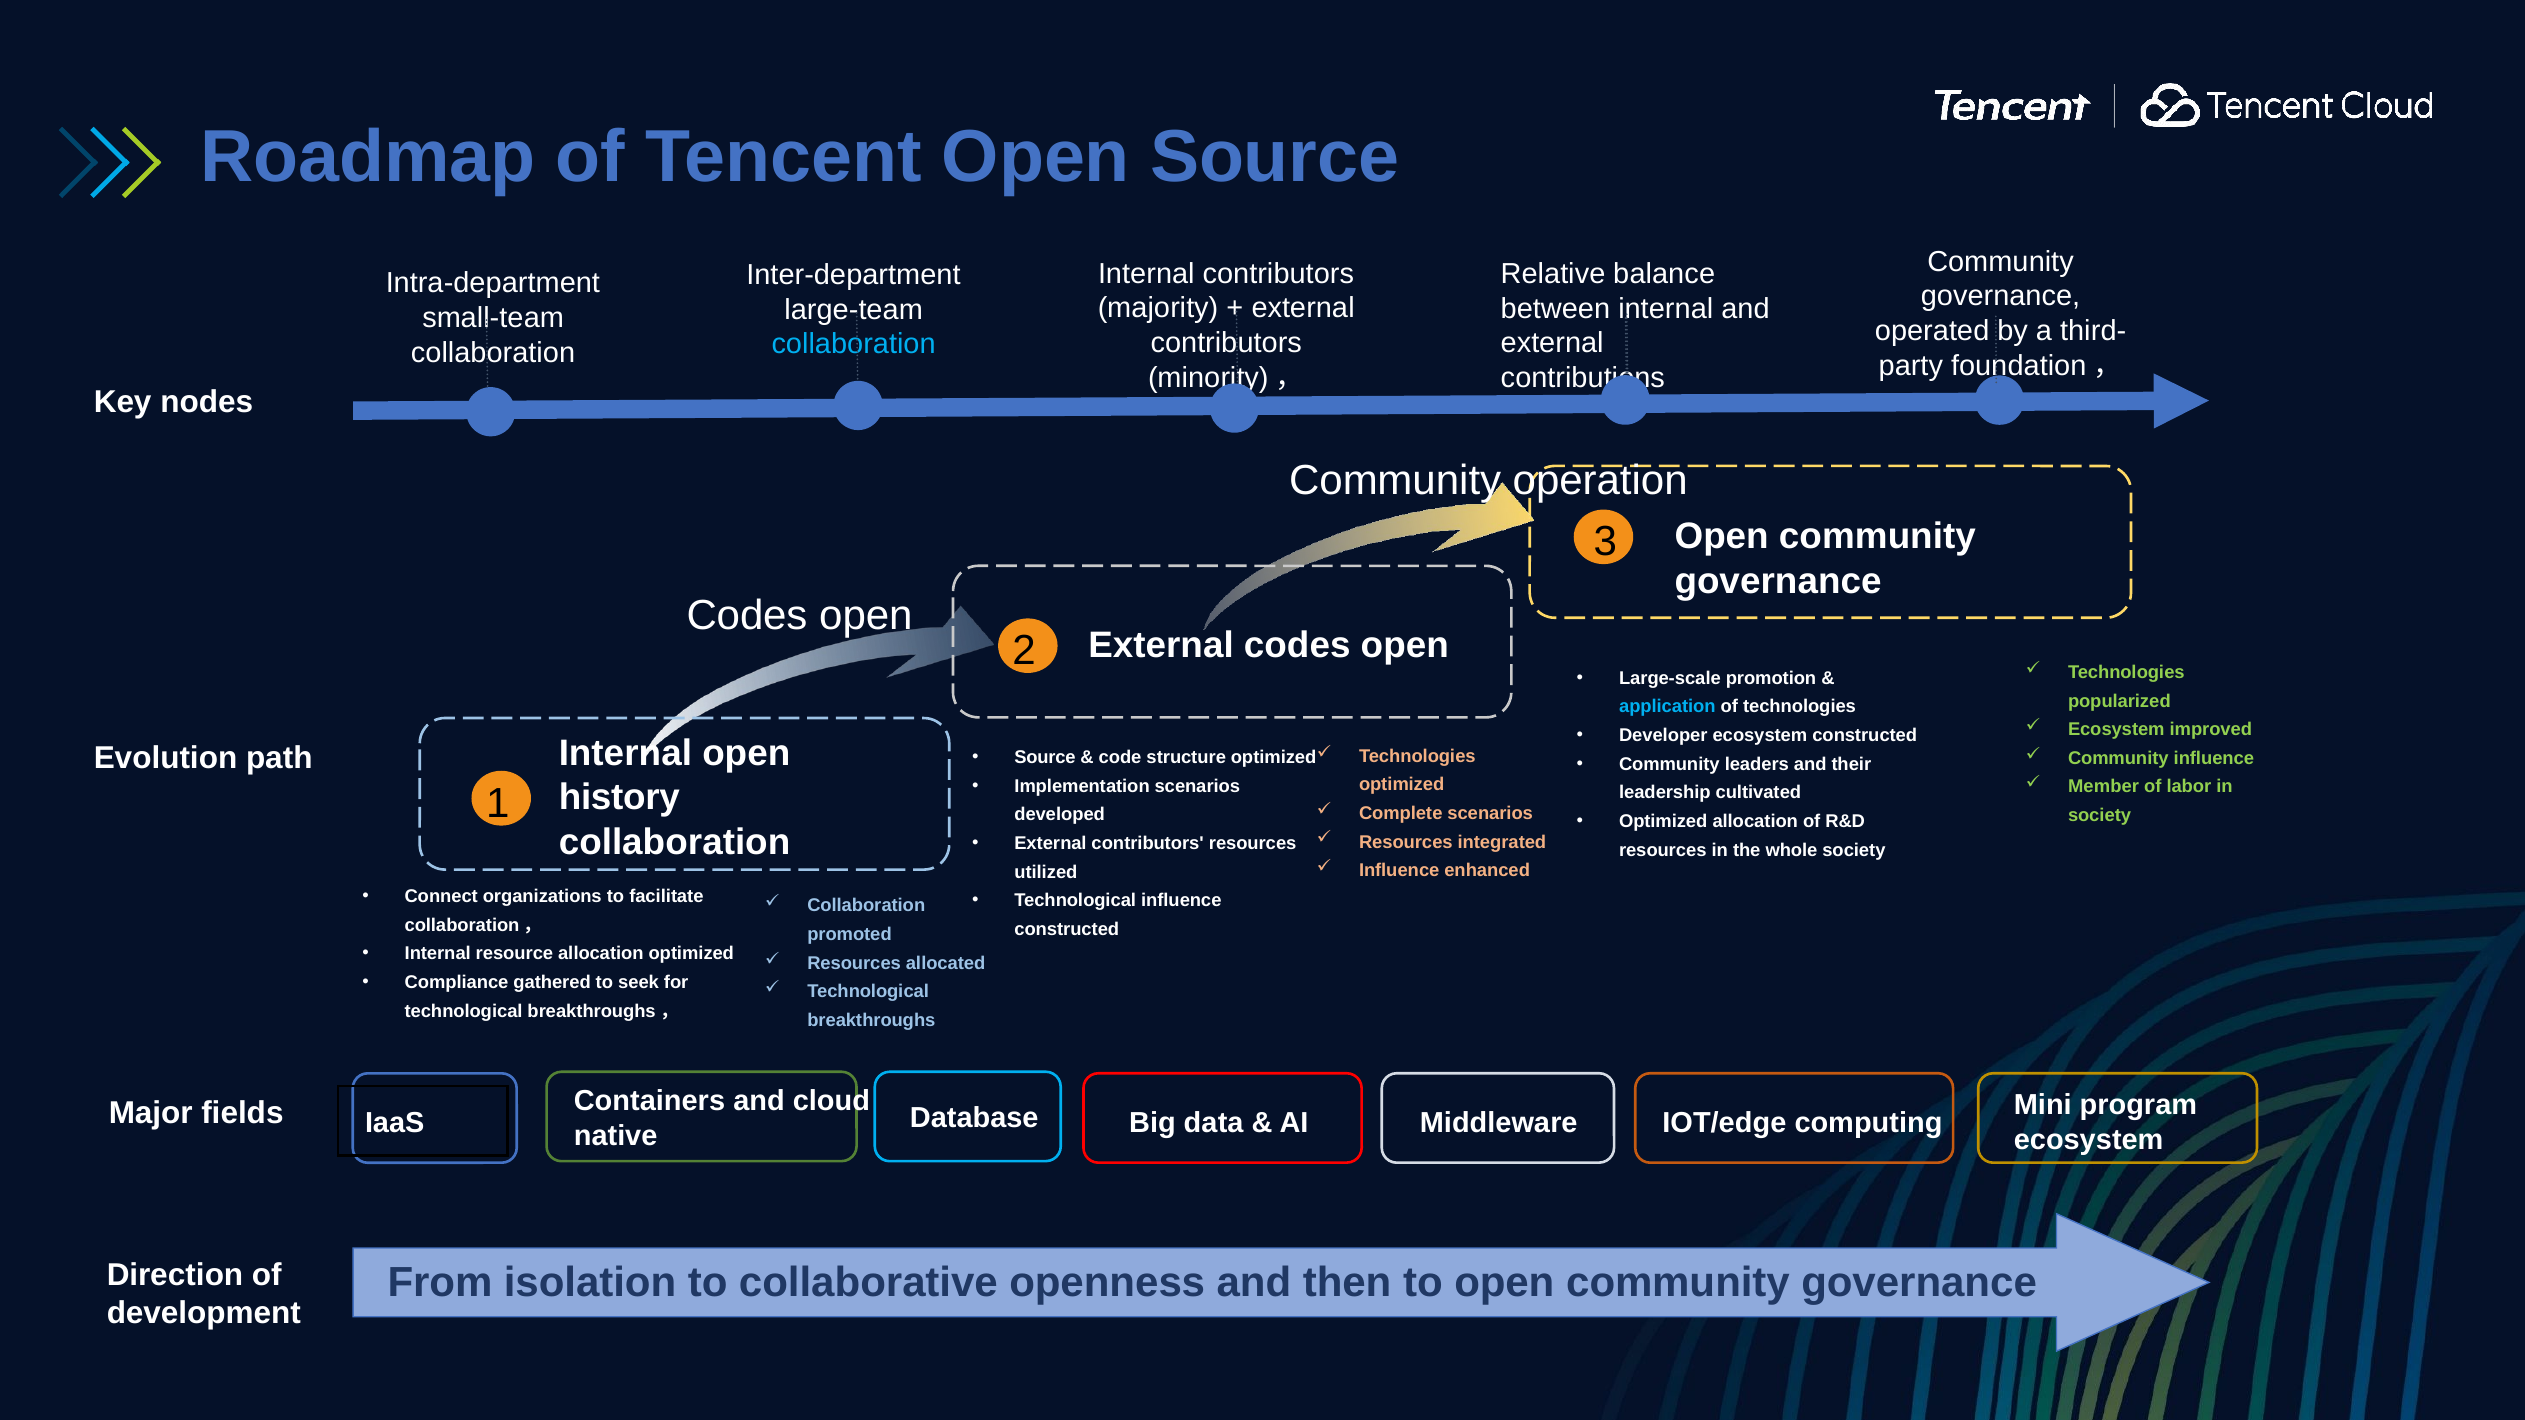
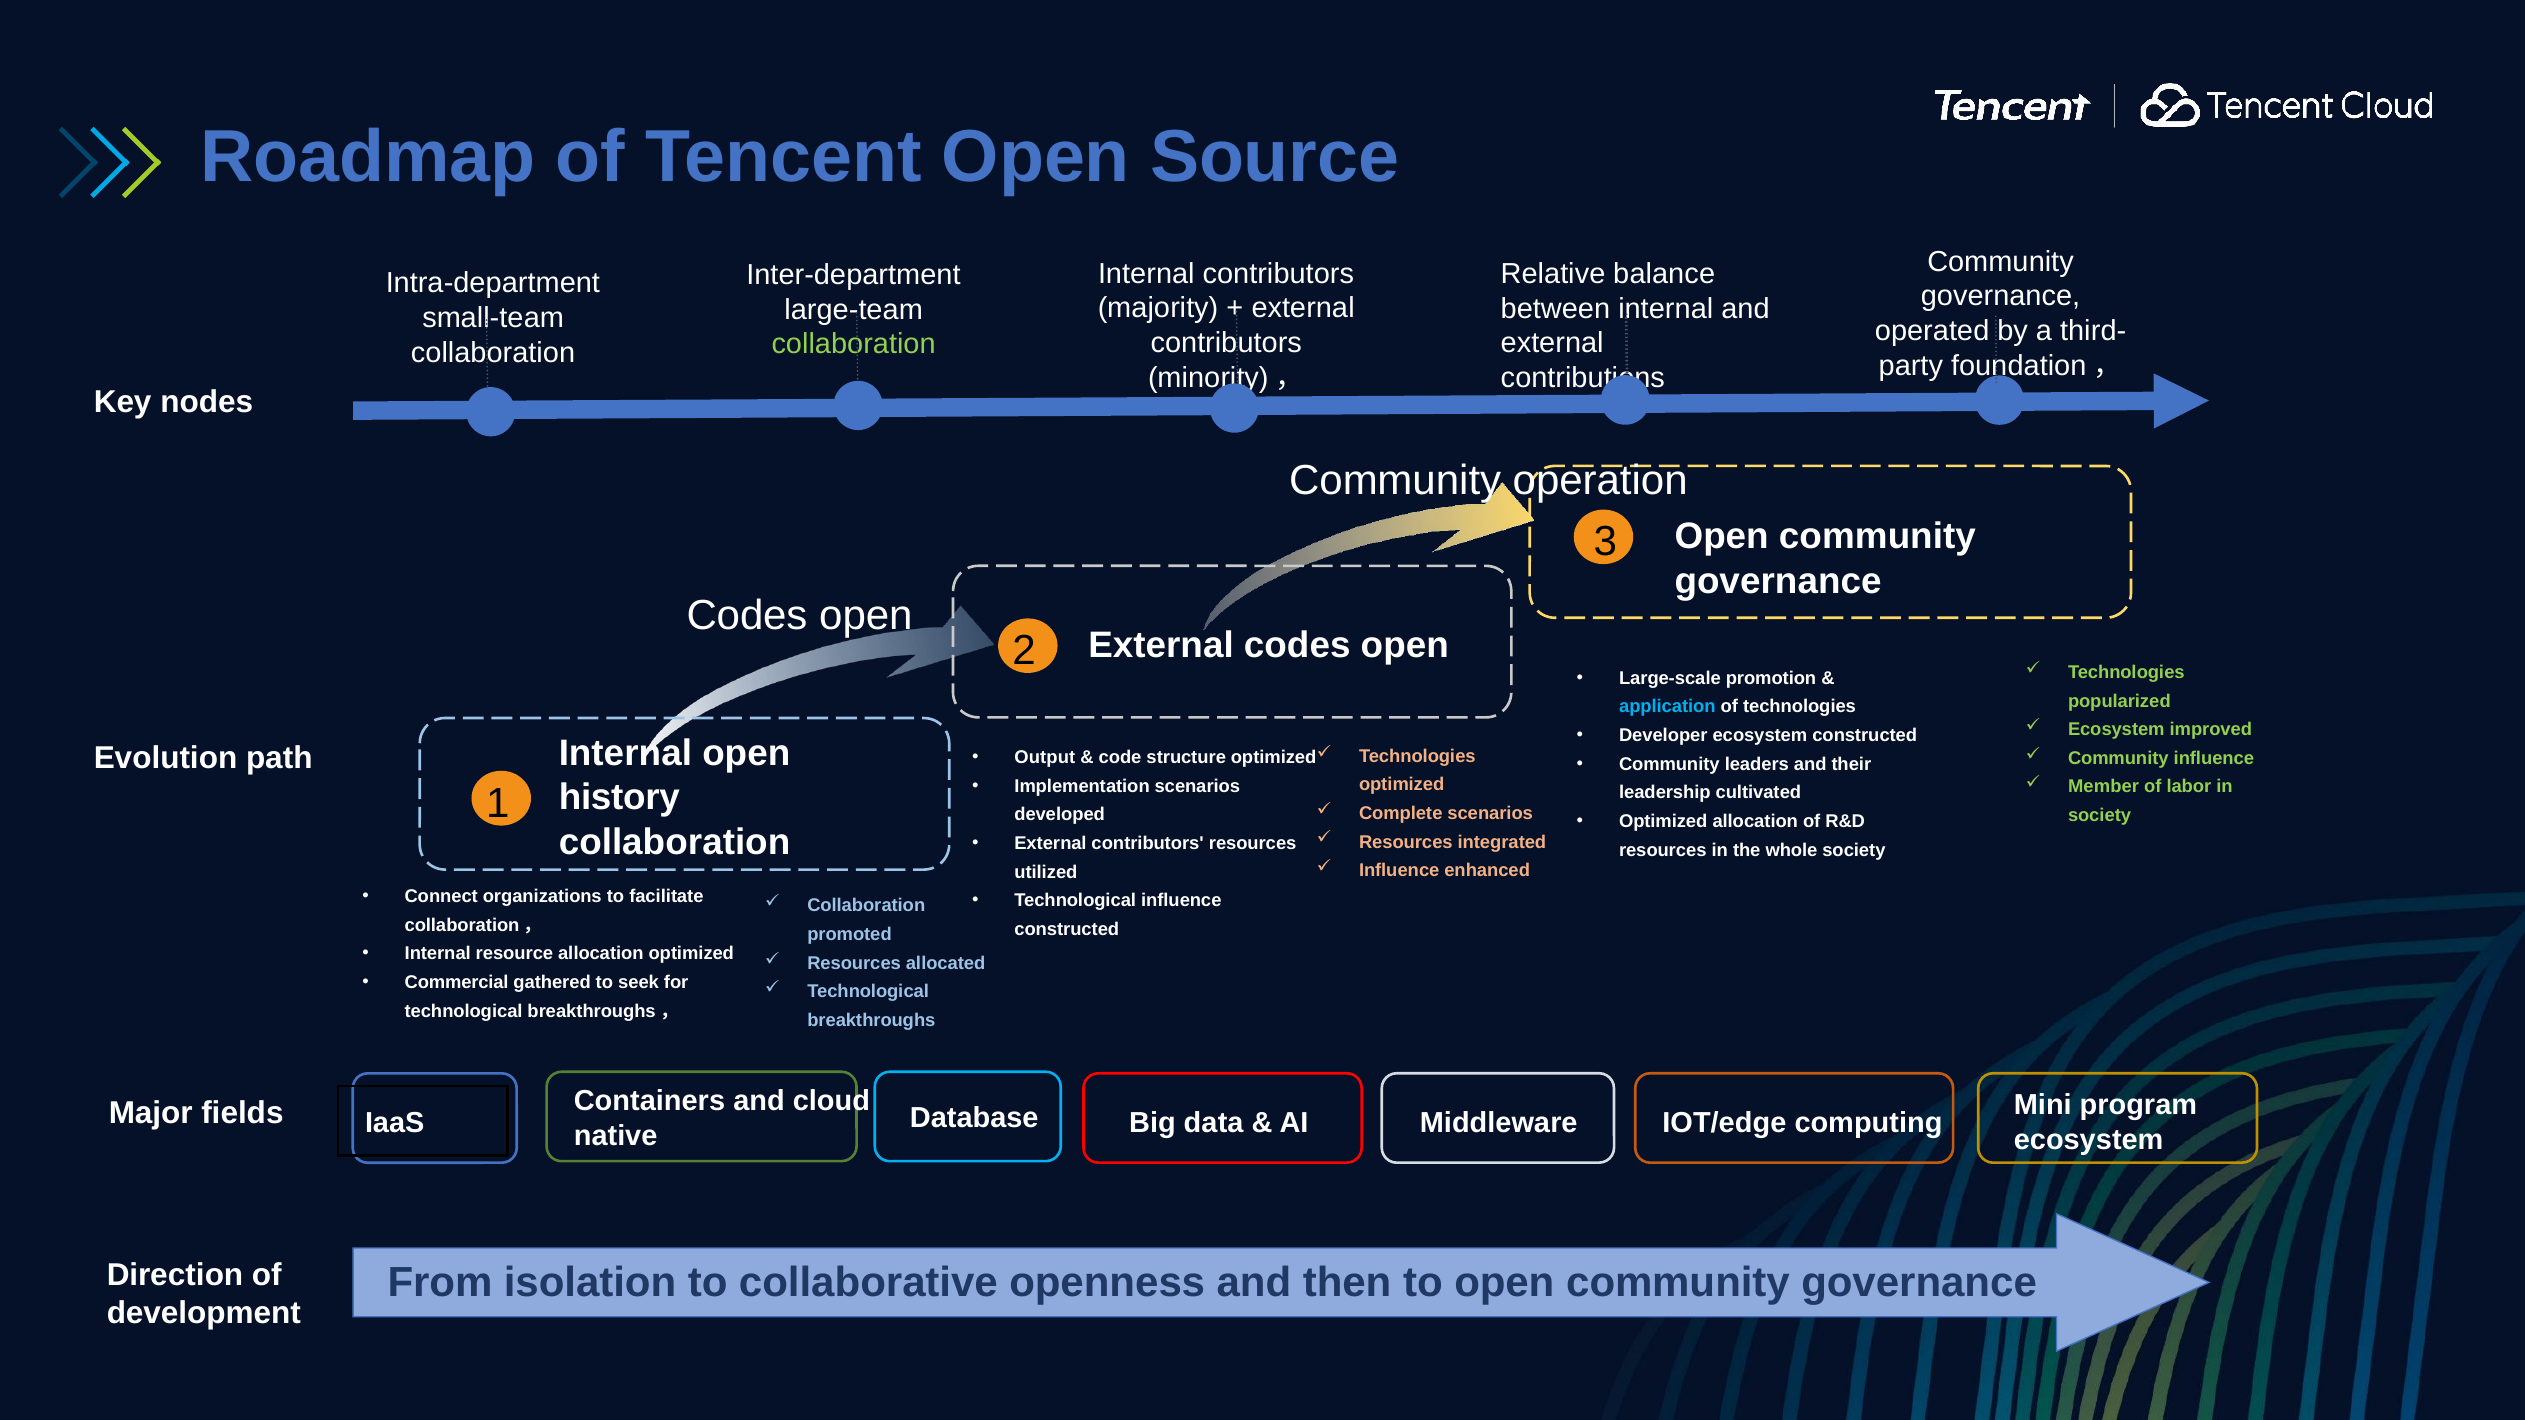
collaboration at (854, 344) colour: light blue -> light green
Source at (1045, 758): Source -> Output
Compliance: Compliance -> Commercial
